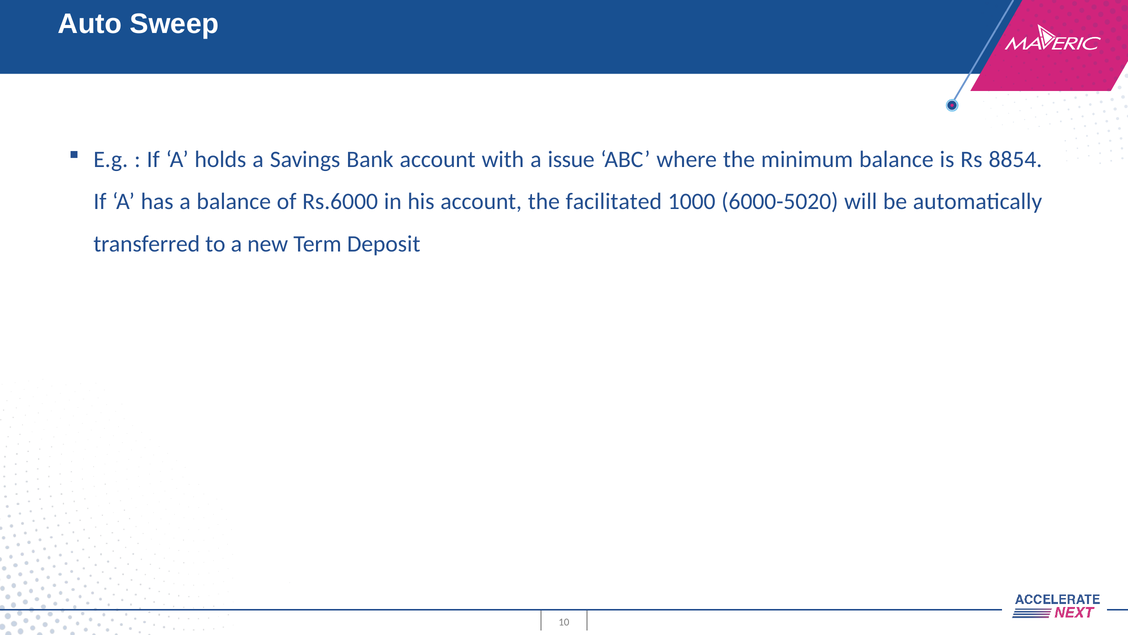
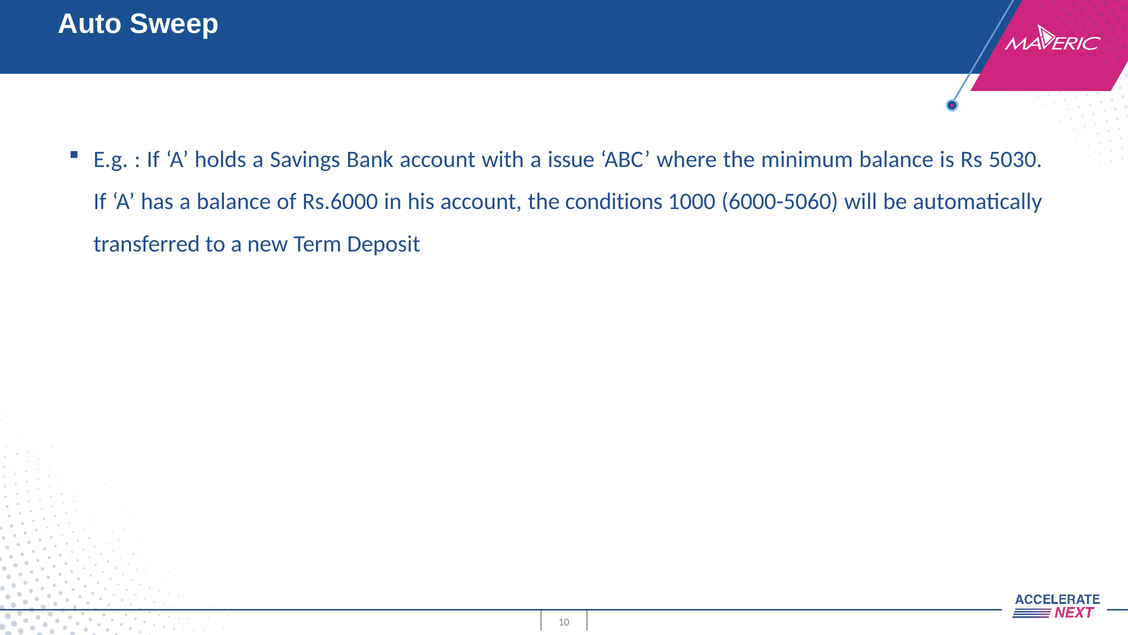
8854: 8854 -> 5030
facilitated: facilitated -> conditions
6000-5020: 6000-5020 -> 6000-5060
